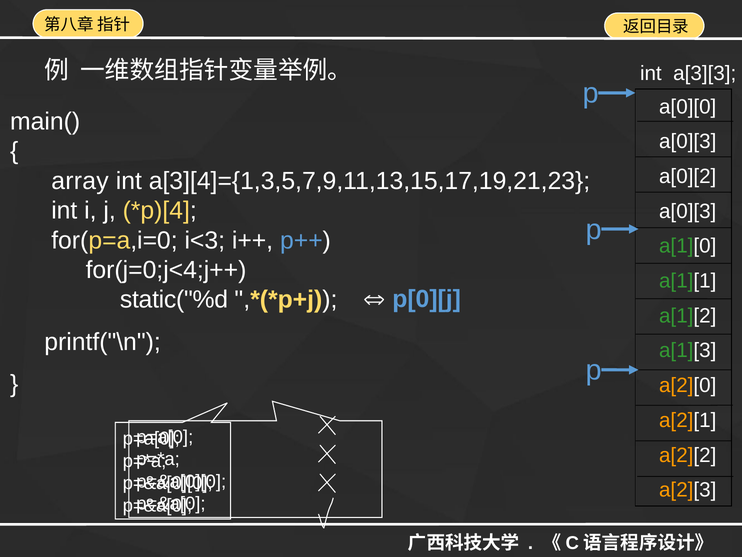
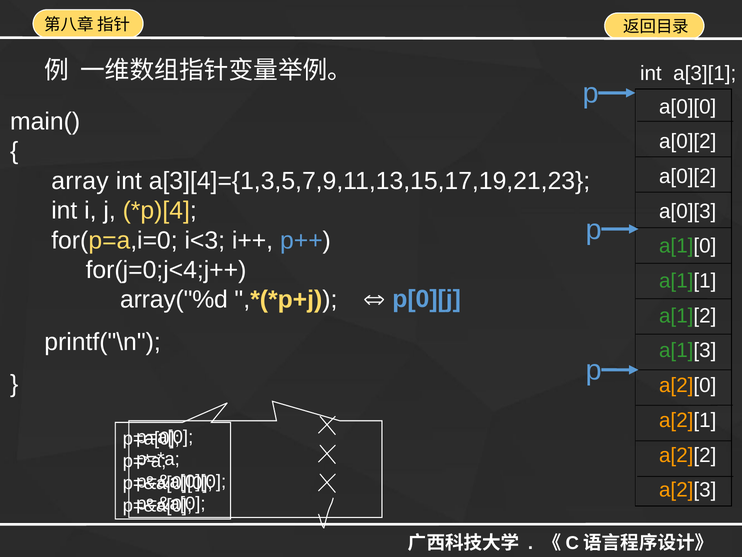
a[3][3: a[3][3 -> a[3][1
a[0][3 at (688, 141): a[0][3 -> a[0][2
static("%d: static("%d -> array("%d
